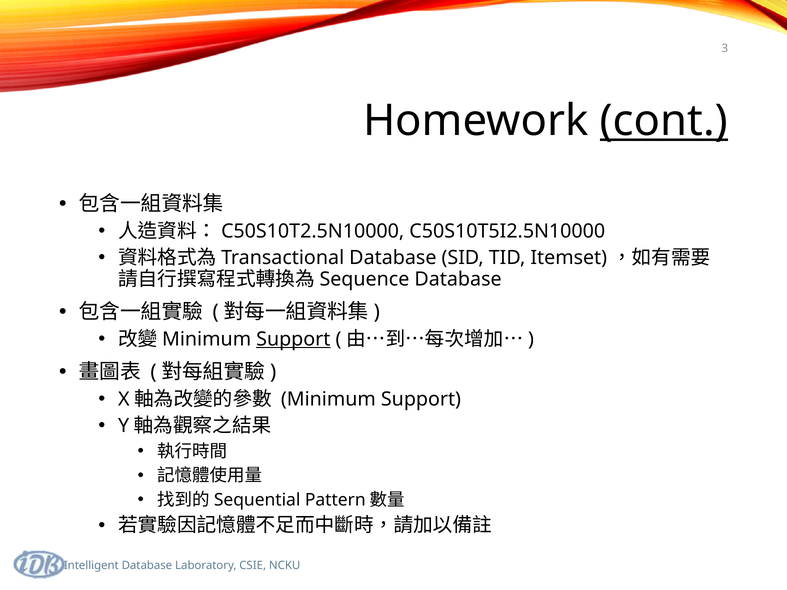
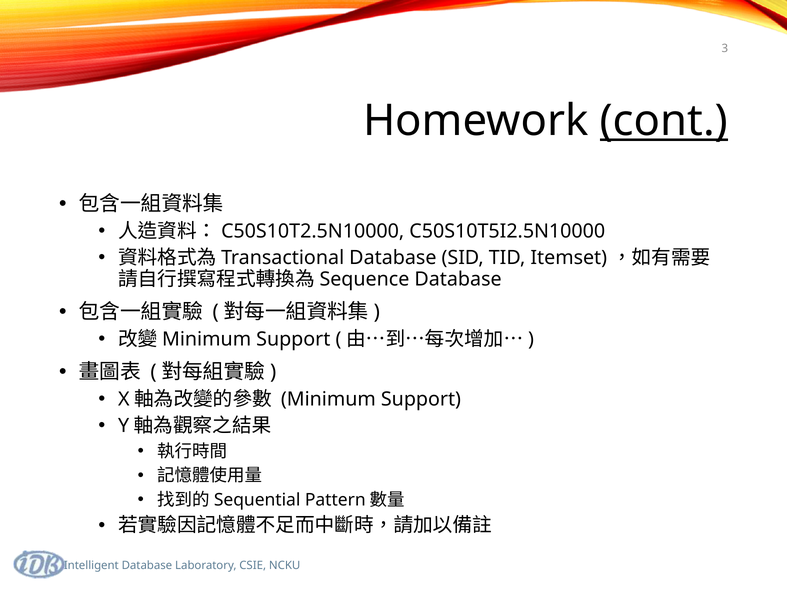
Support at (293, 339) underline: present -> none
